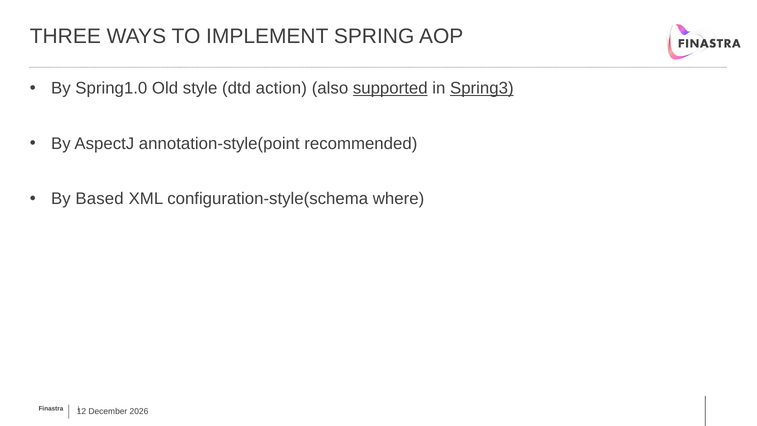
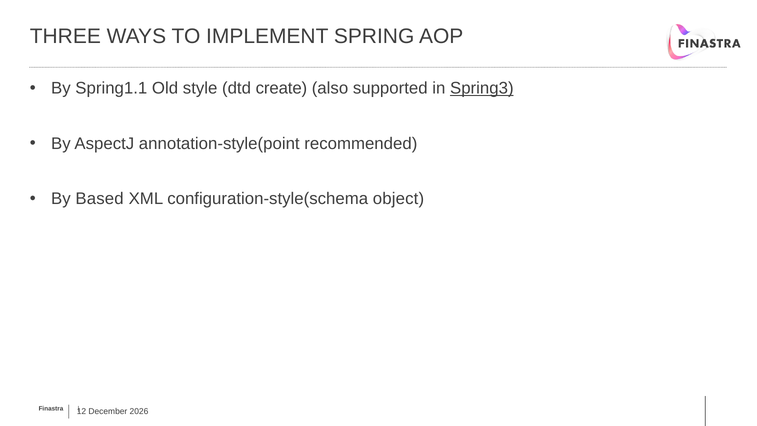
Spring1.0: Spring1.0 -> Spring1.1
action: action -> create
supported underline: present -> none
where: where -> object
